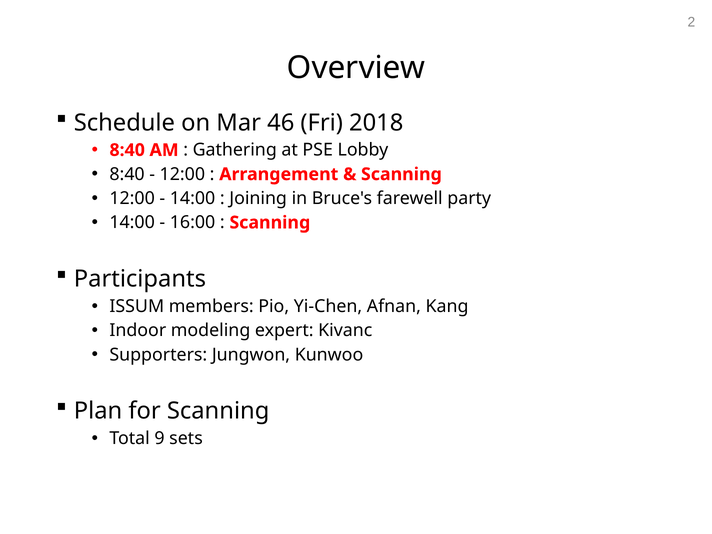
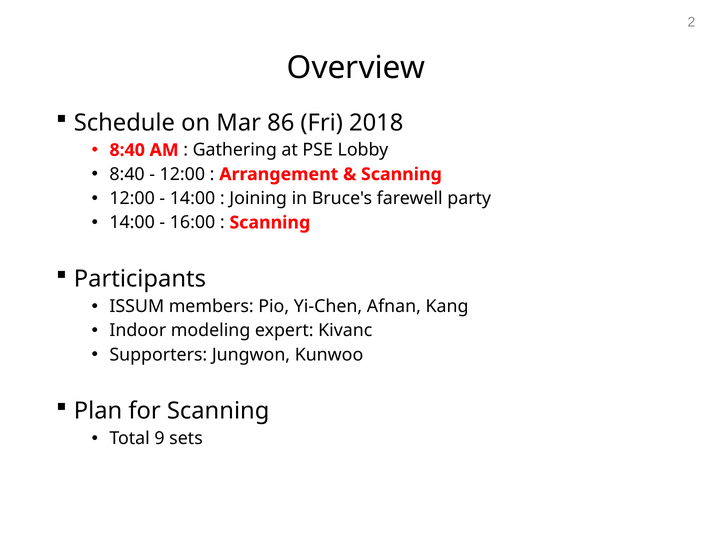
46: 46 -> 86
